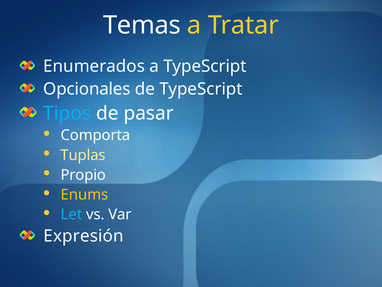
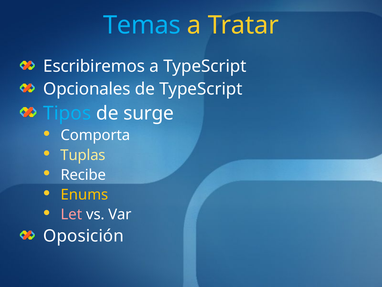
Temas colour: white -> light blue
Enumerados: Enumerados -> Escribiremos
pasar: pasar -> surge
Propio: Propio -> Recibe
Let colour: light blue -> pink
Expresión: Expresión -> Oposición
